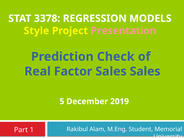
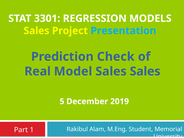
3378: 3378 -> 3301
Style at (36, 31): Style -> Sales
Presentation colour: pink -> light blue
Factor: Factor -> Model
